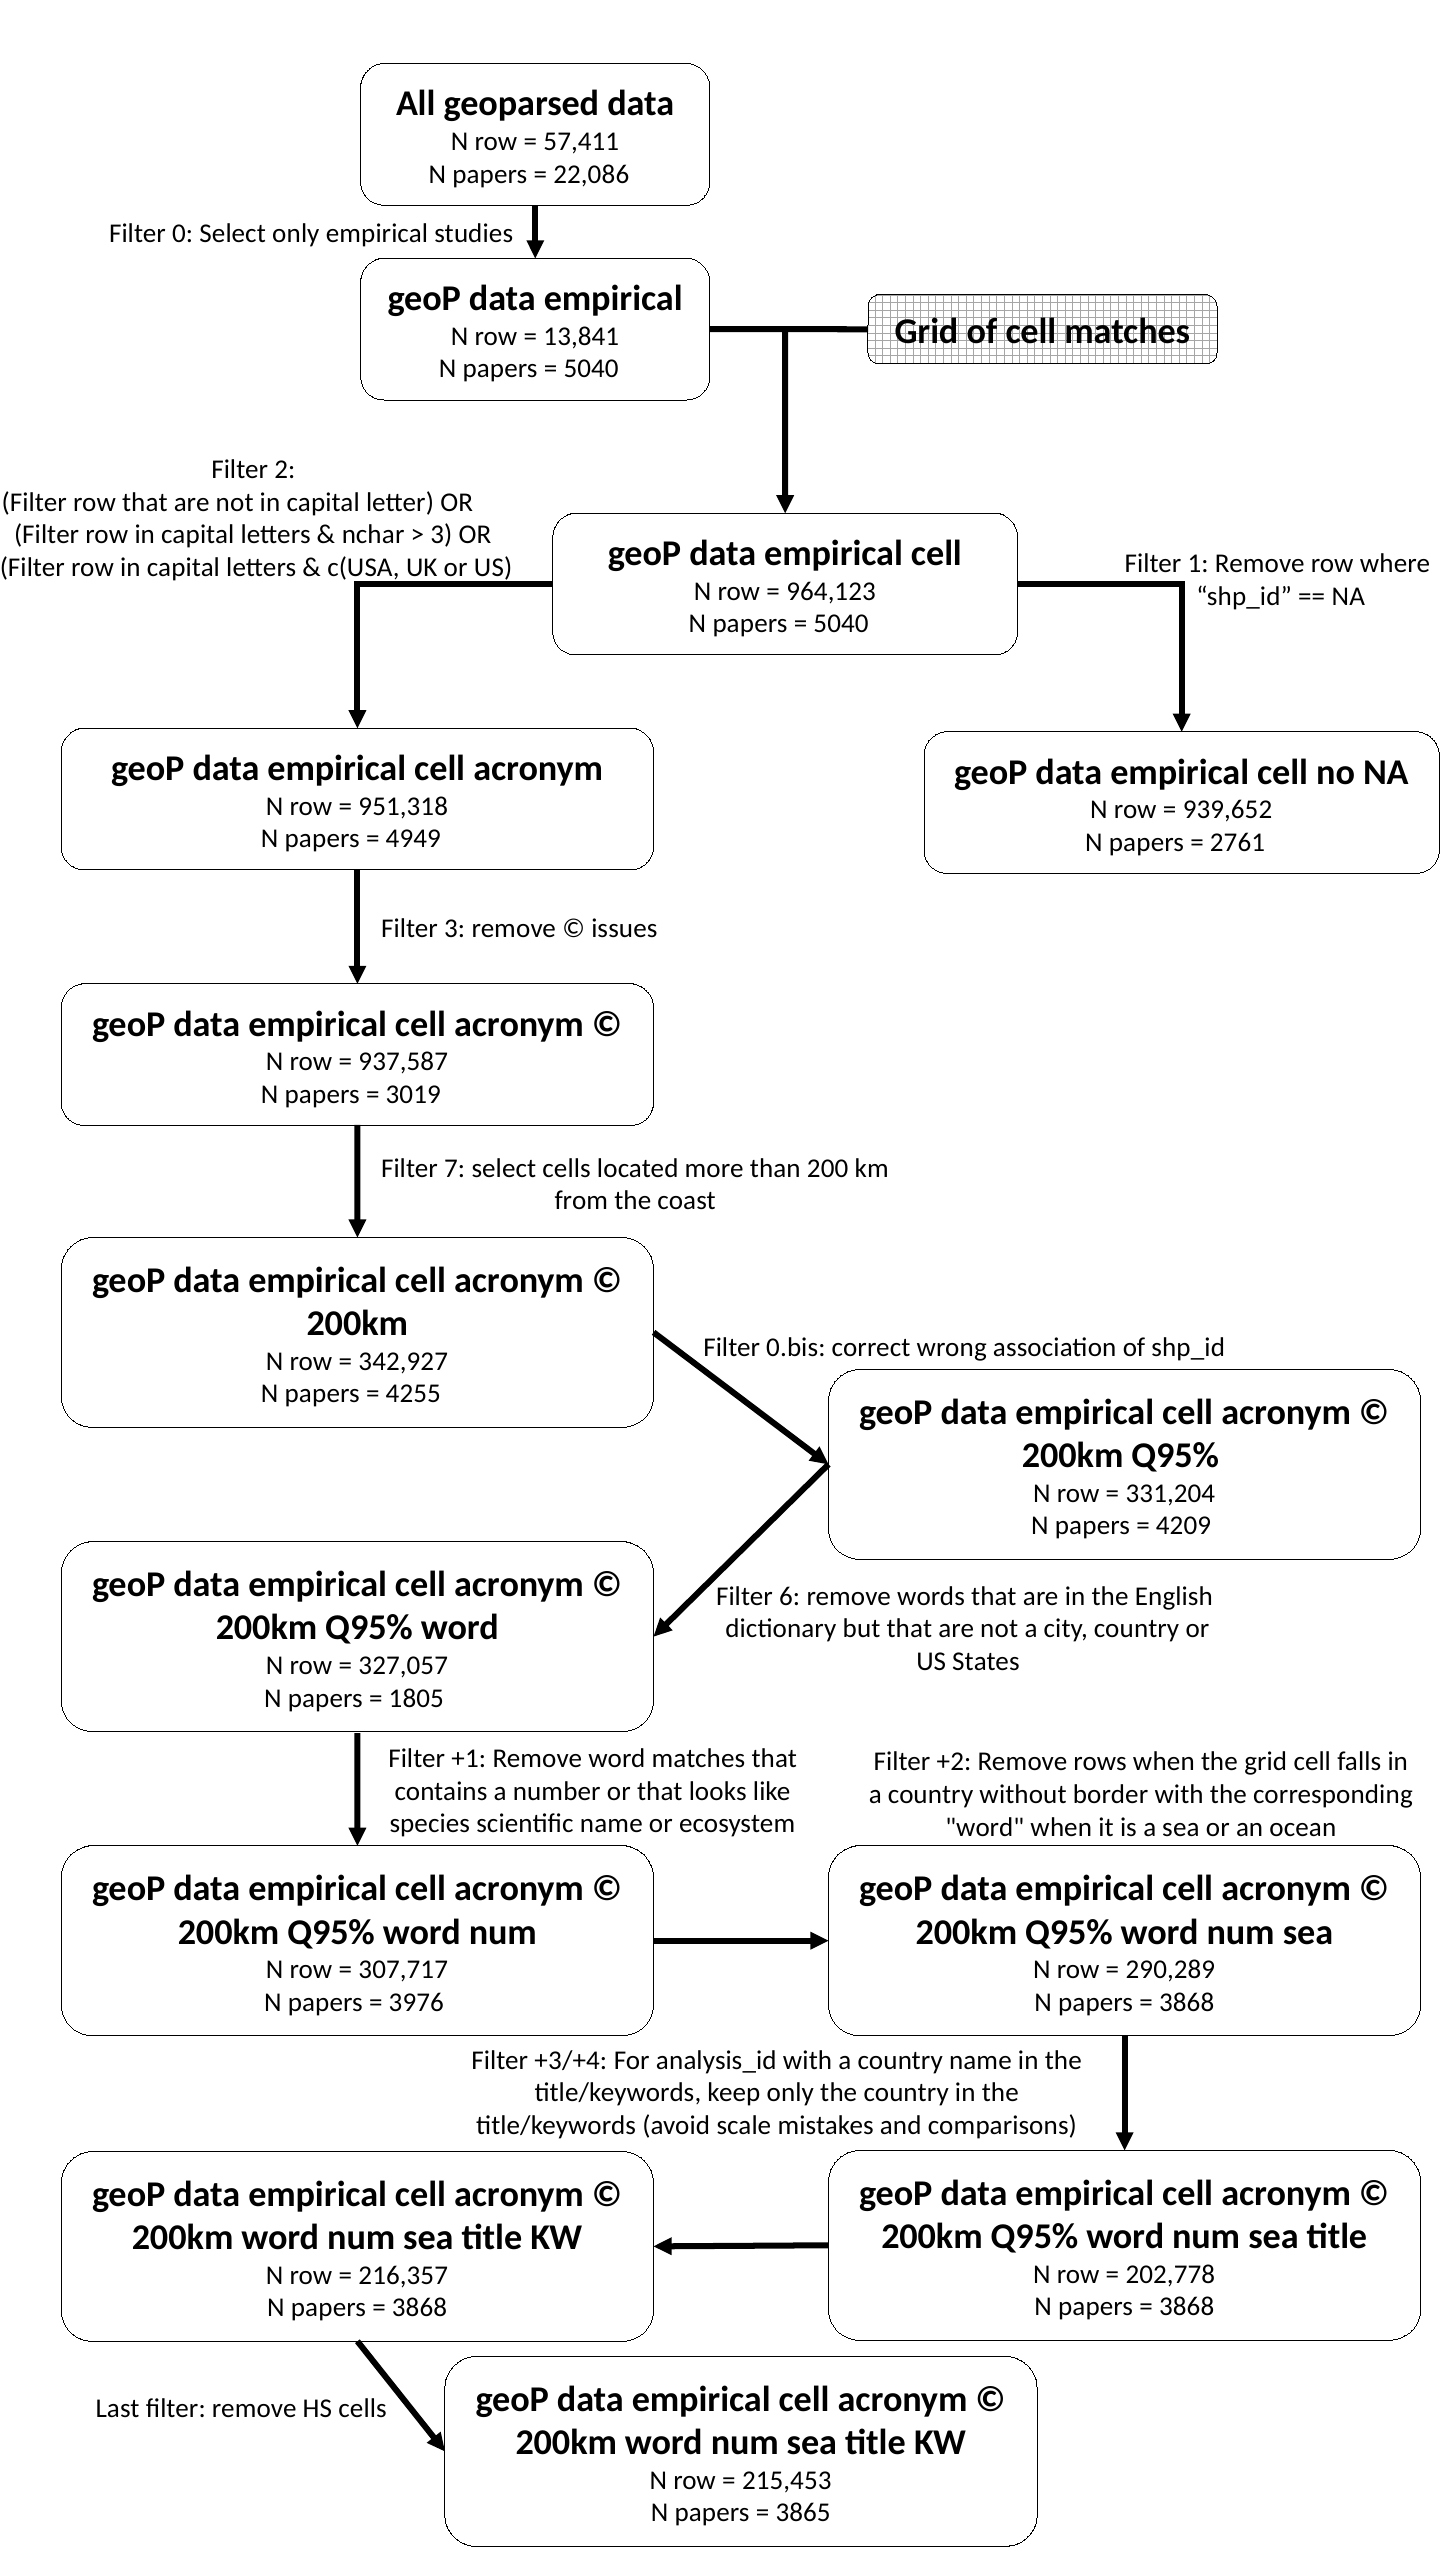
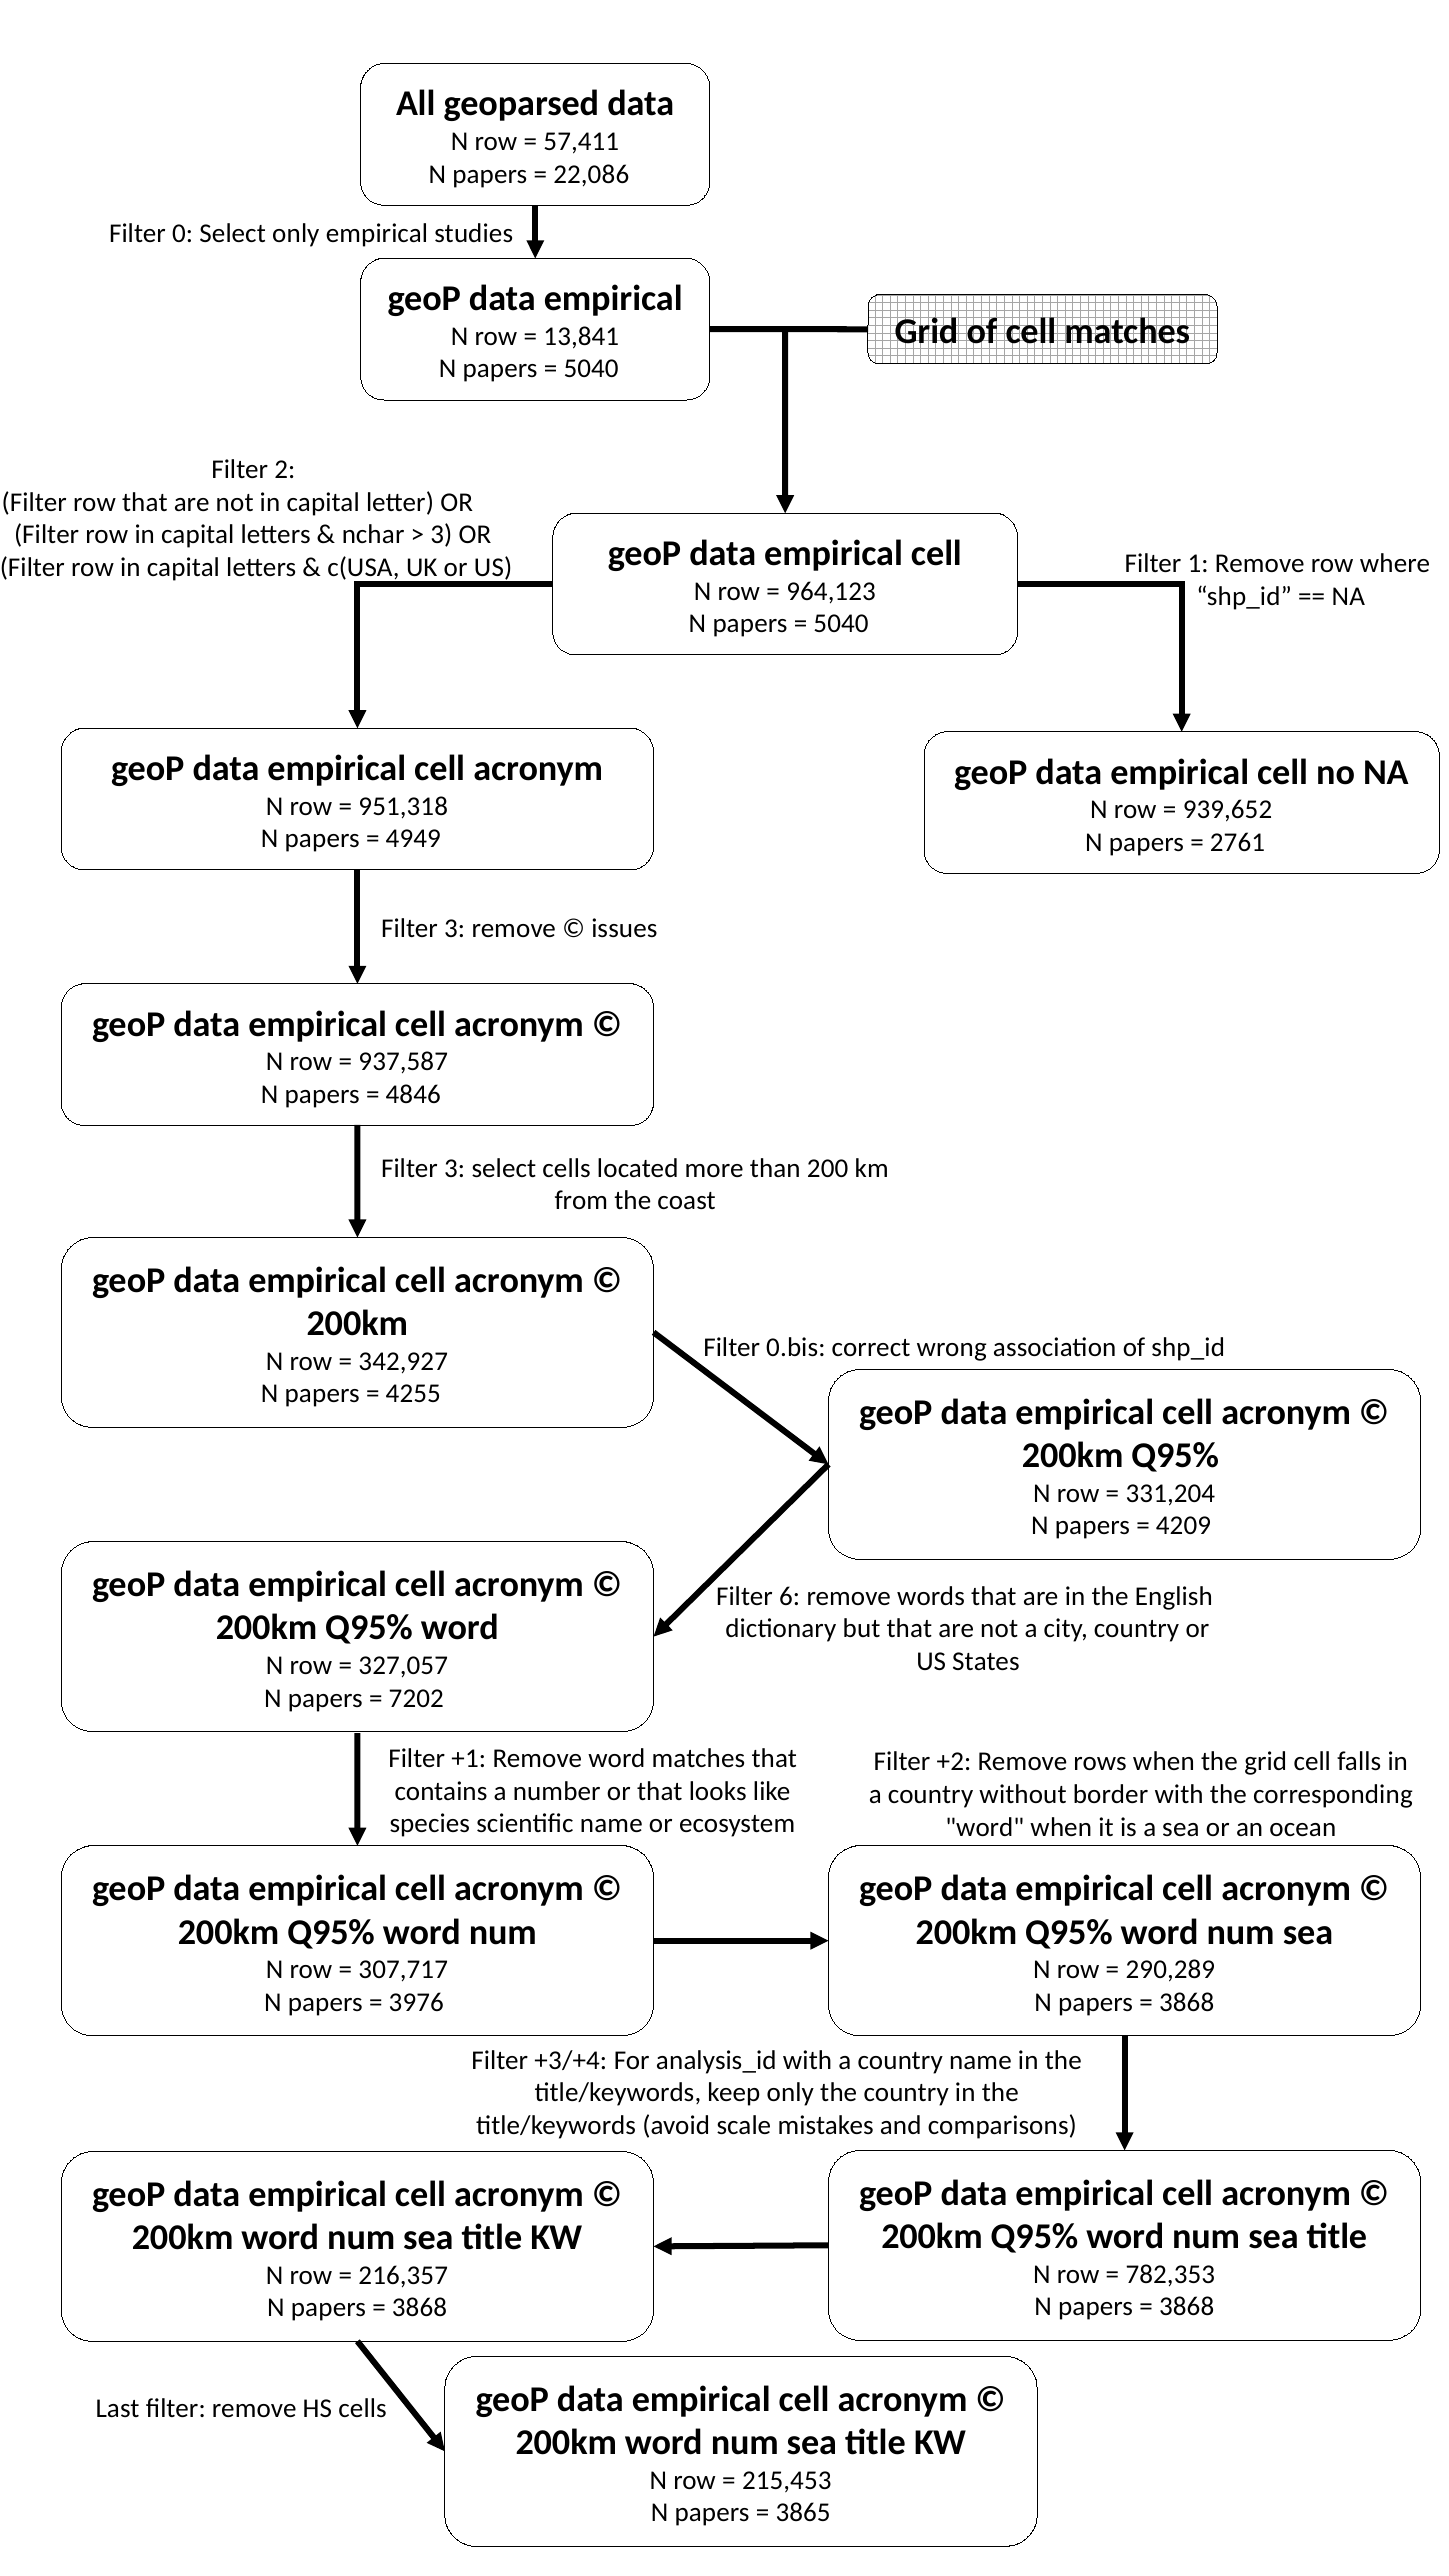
3019: 3019 -> 4846
7 at (455, 1168): 7 -> 3
1805: 1805 -> 7202
202,778: 202,778 -> 782,353
